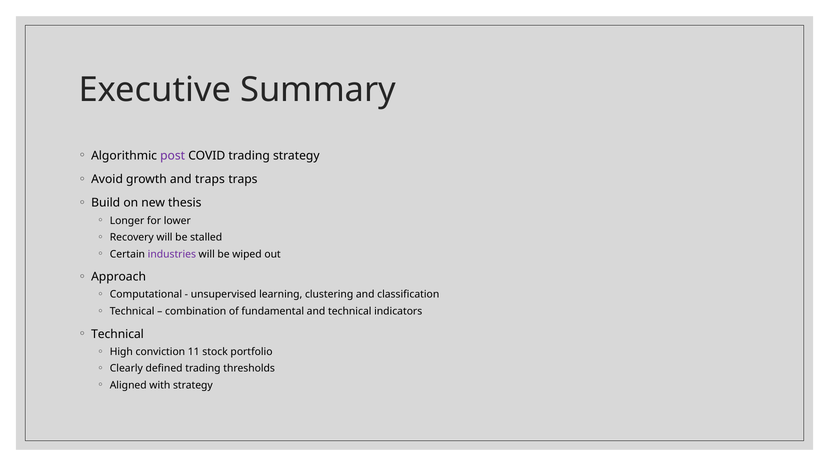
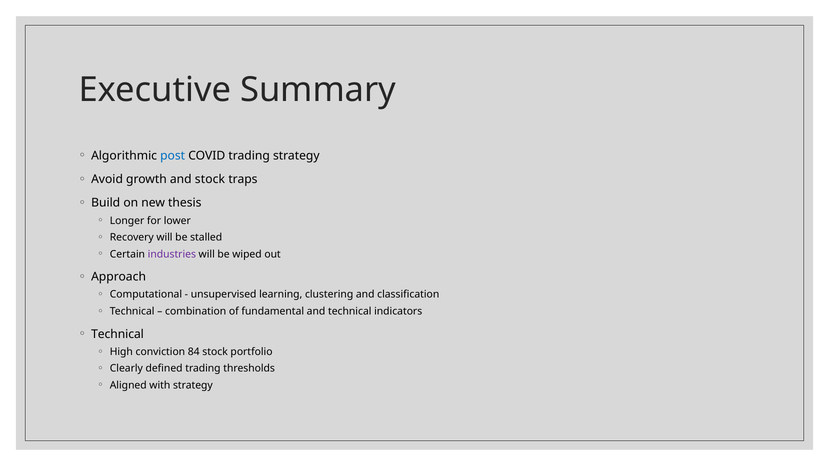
post colour: purple -> blue
and traps: traps -> stock
11: 11 -> 84
